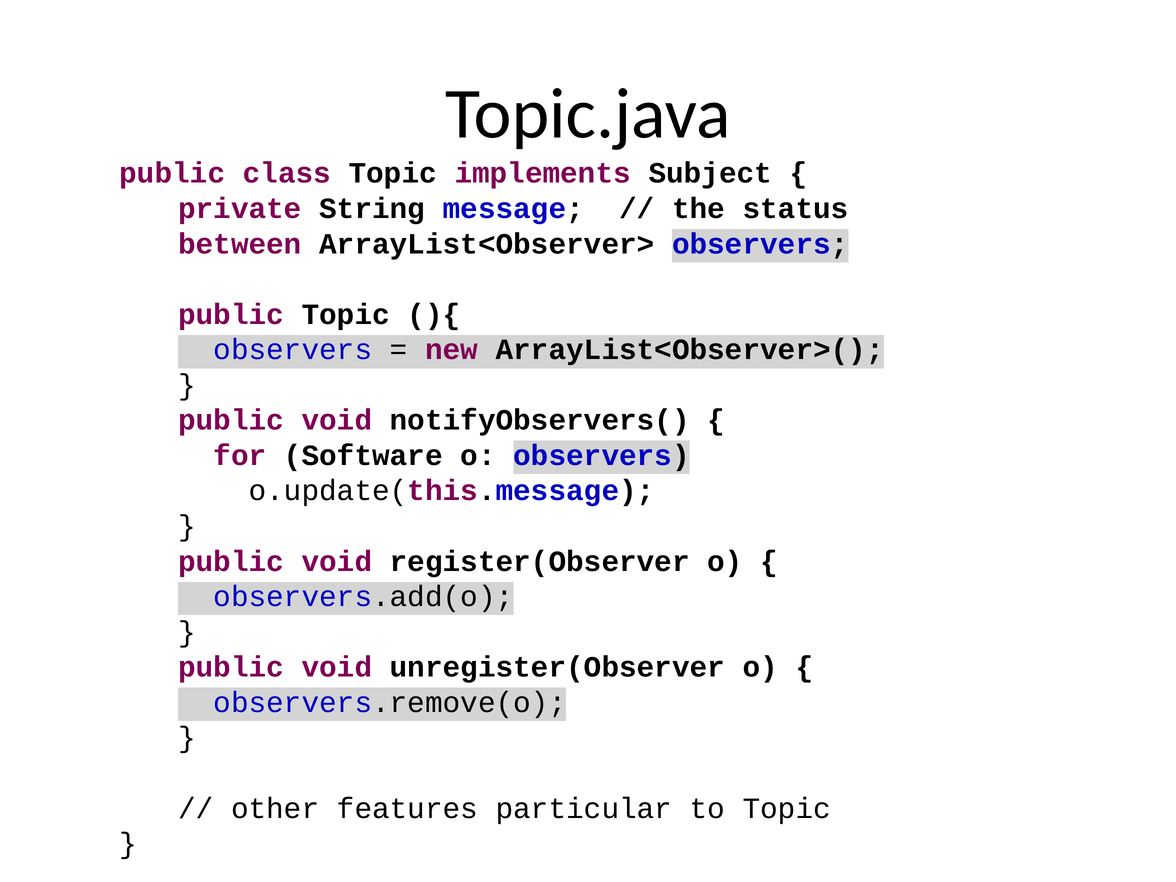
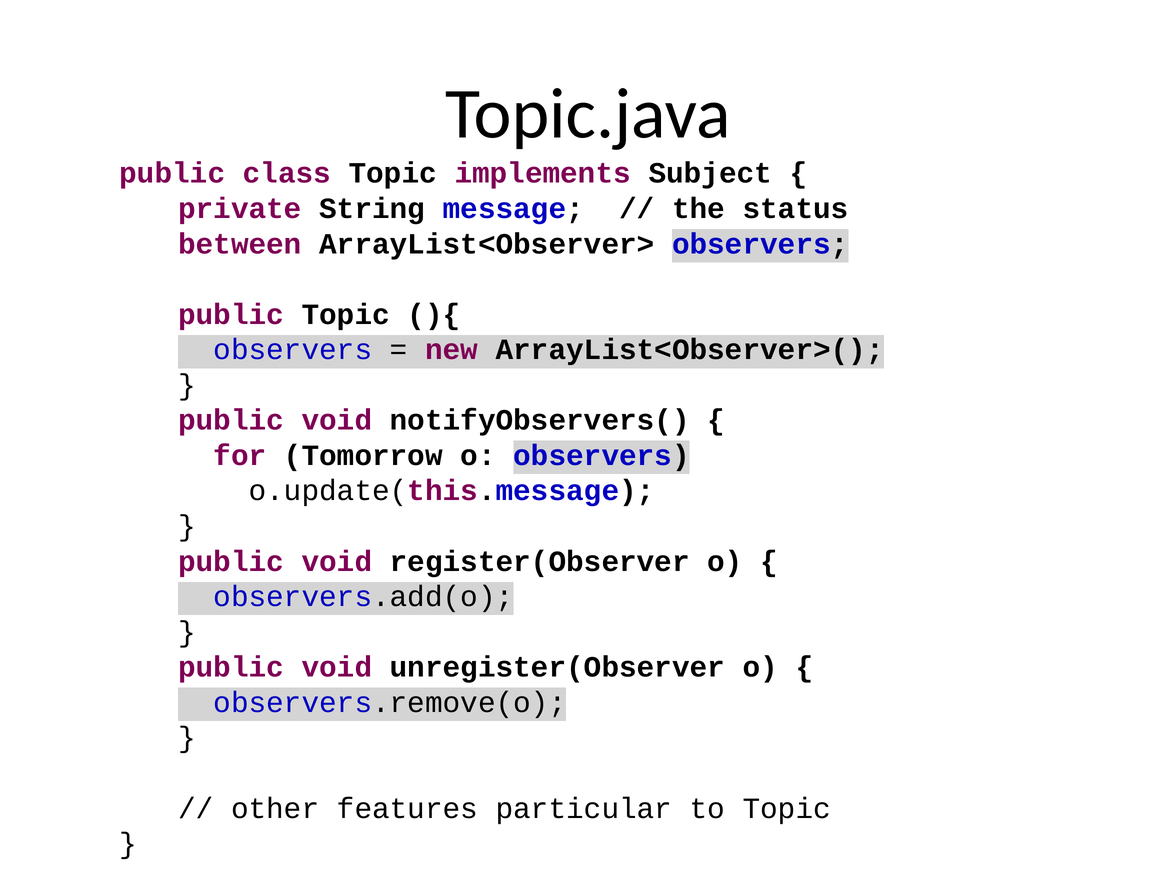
Software: Software -> Tomorrow
